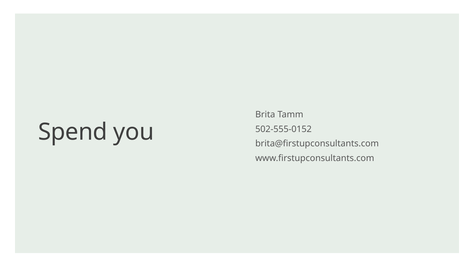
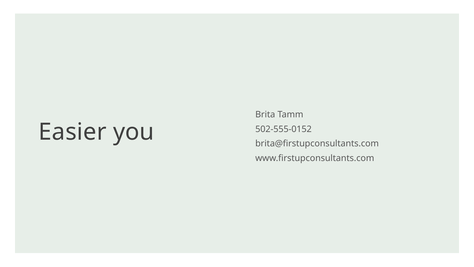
Spend: Spend -> Easier
